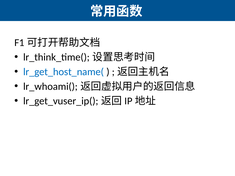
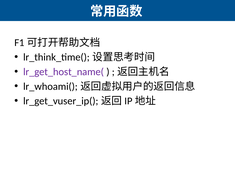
lr_get_host_name( colour: blue -> purple
